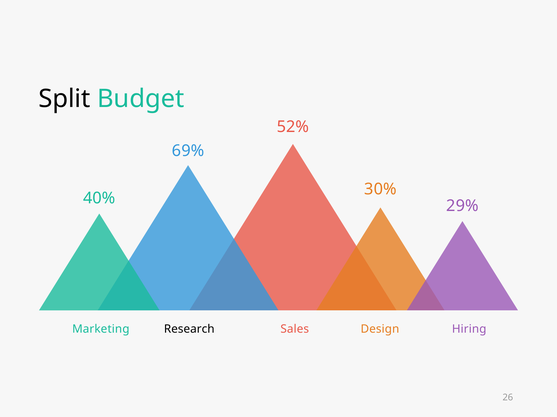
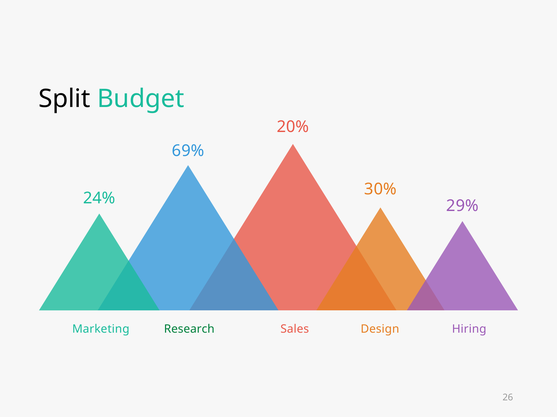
52%: 52% -> 20%
40%: 40% -> 24%
Research colour: black -> green
